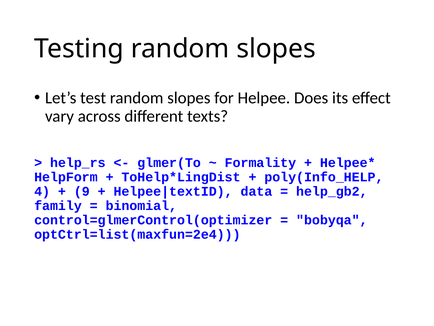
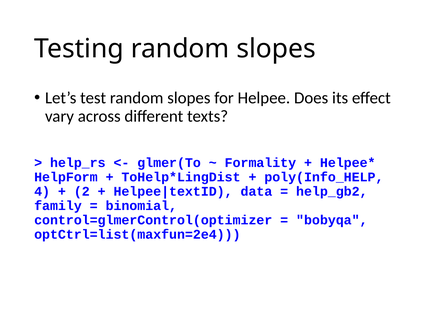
9: 9 -> 2
